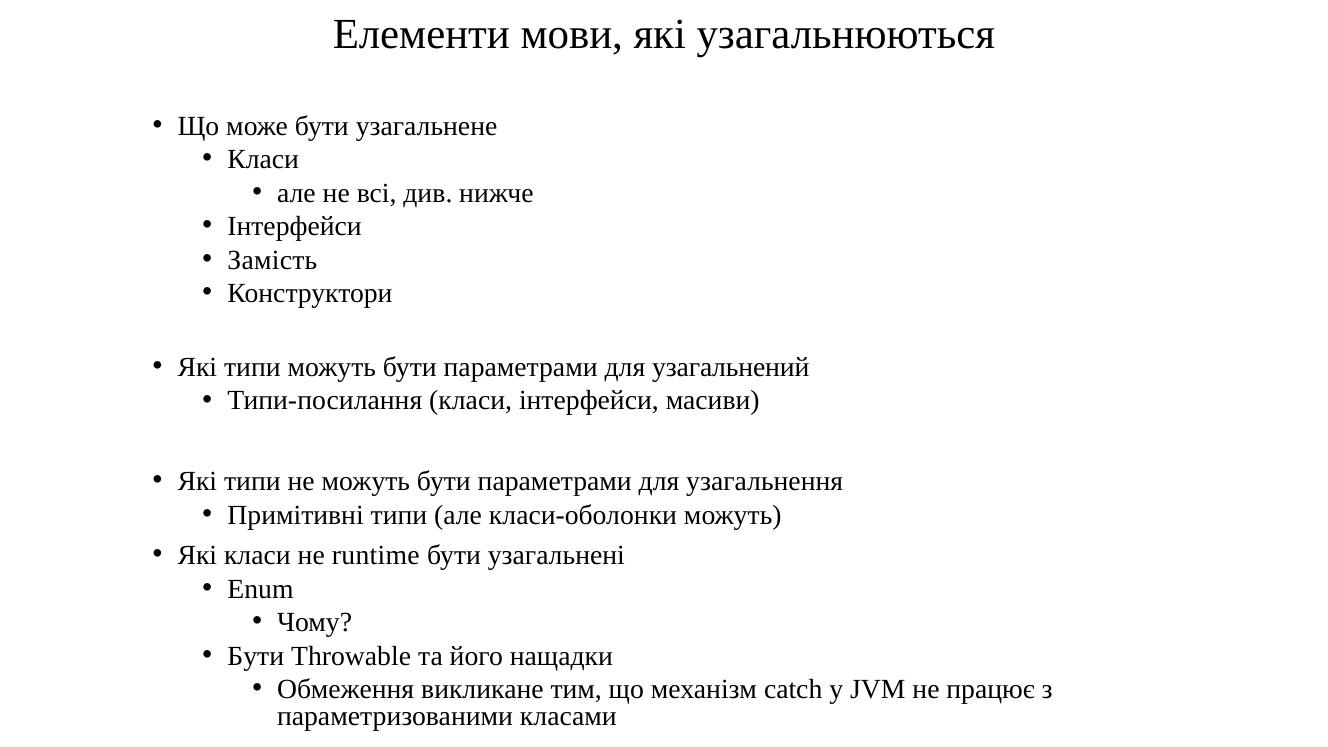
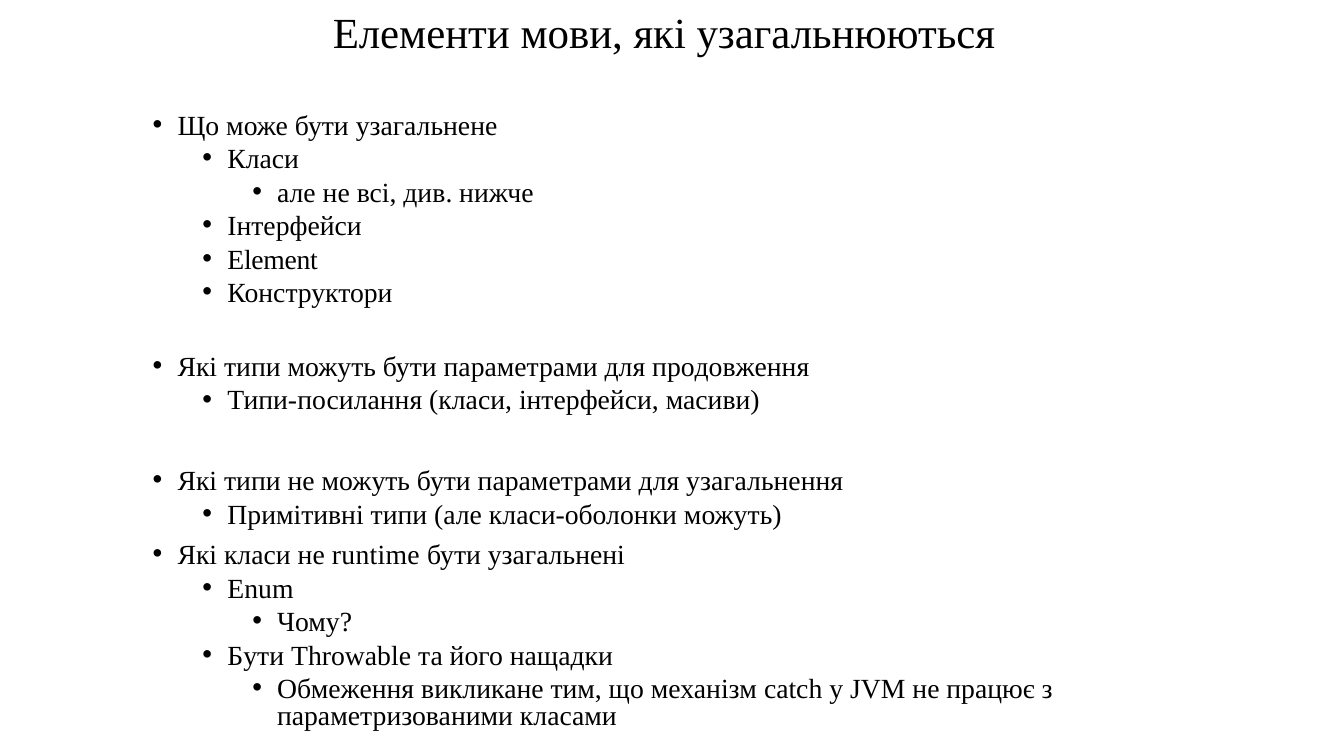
Замість: Замість -> Element
узагальнений: узагальнений -> продовження
